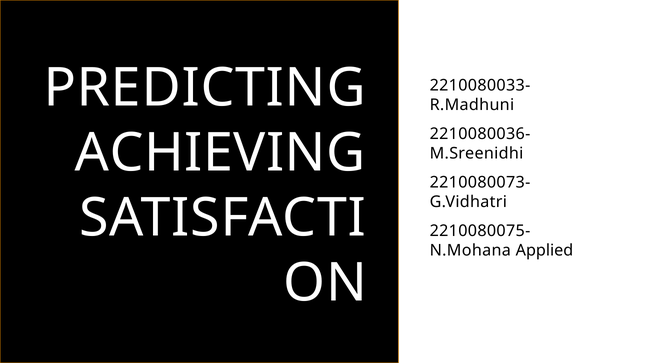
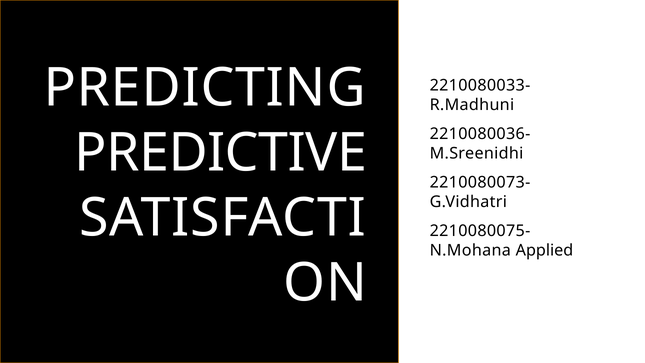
ACHIEVING: ACHIEVING -> PREDICTIVE
